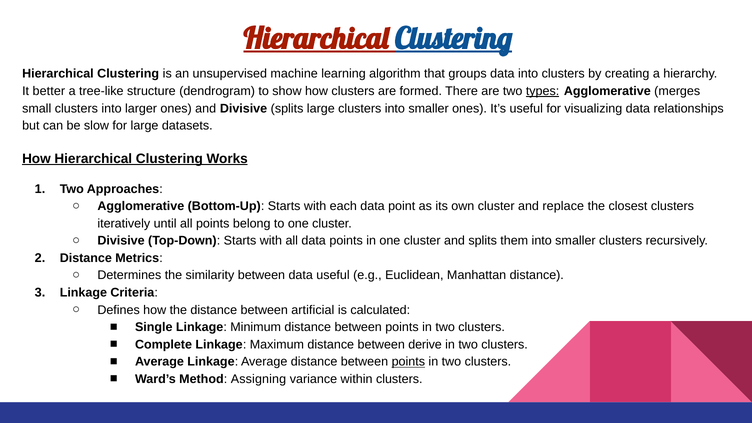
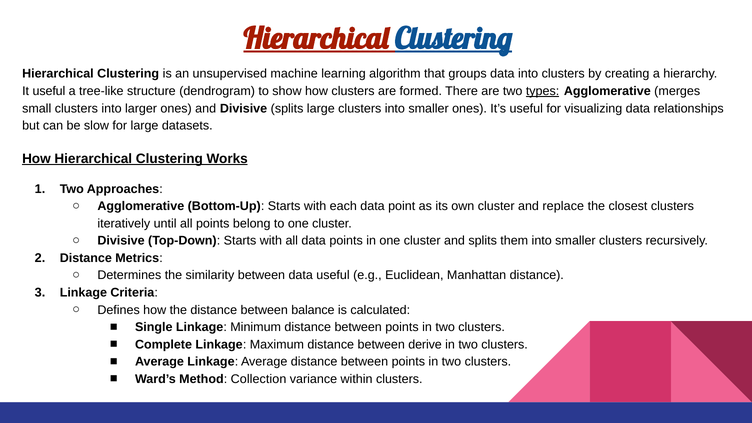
It better: better -> useful
artificial: artificial -> balance
points at (408, 362) underline: present -> none
Assigning: Assigning -> Collection
